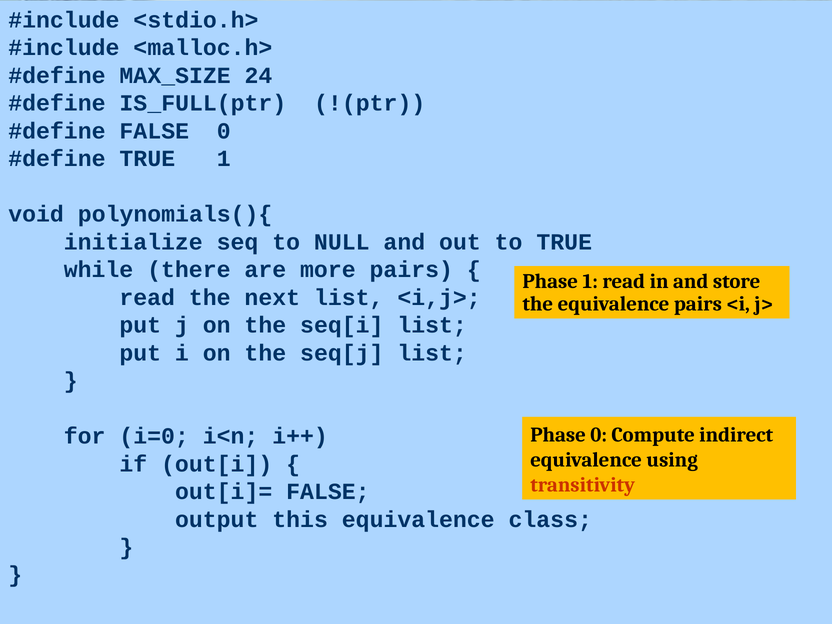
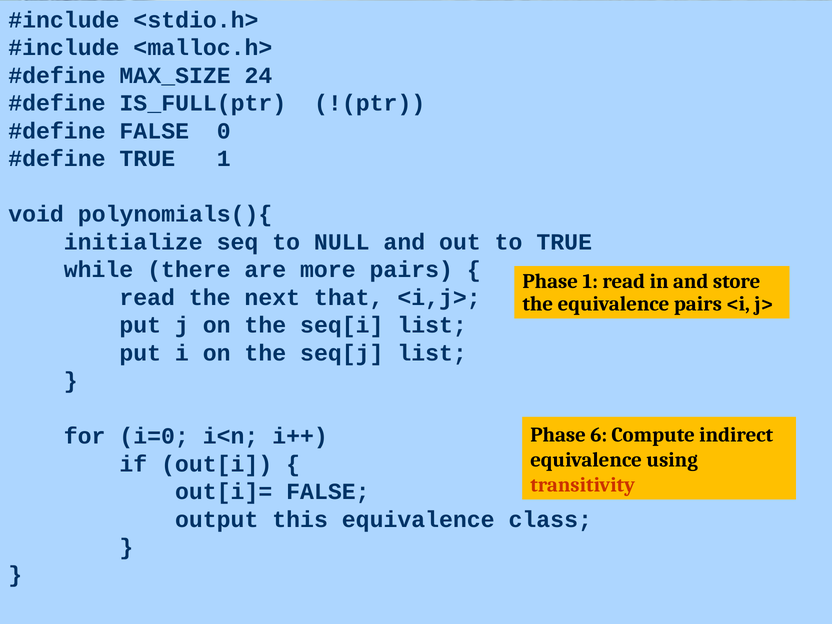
next list: list -> that
Phase 0: 0 -> 6
